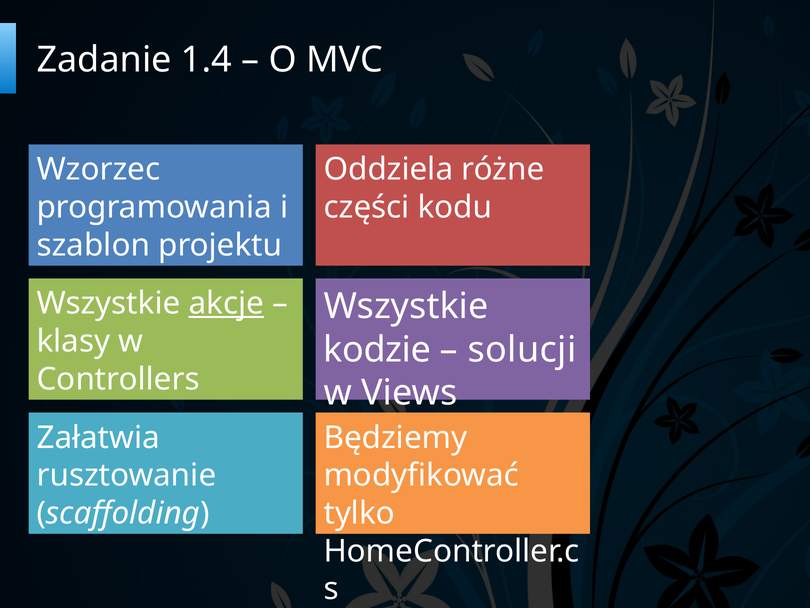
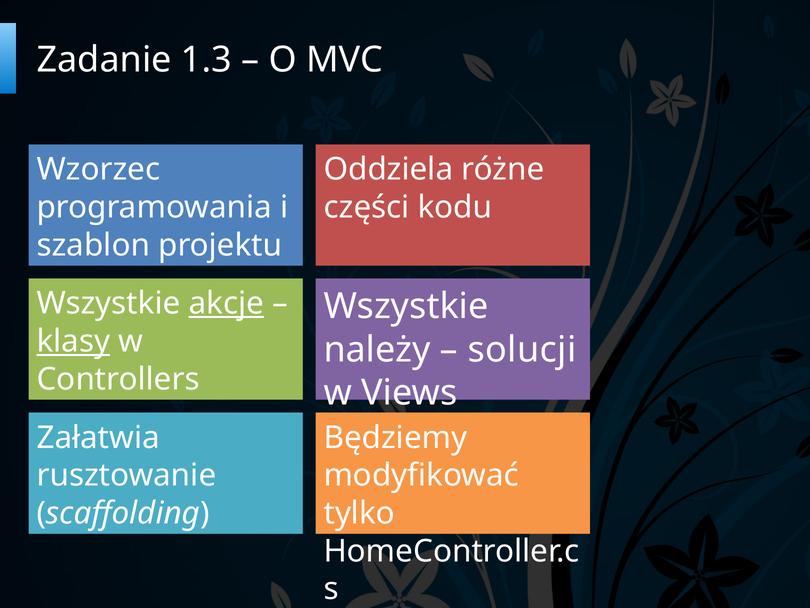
1.4: 1.4 -> 1.3
klasy underline: none -> present
kodzie: kodzie -> należy
